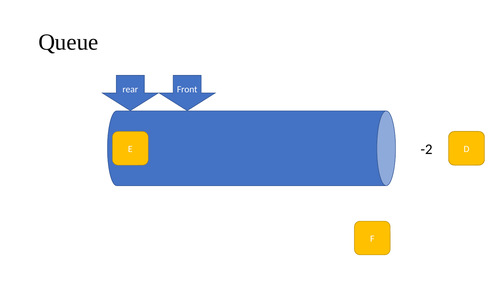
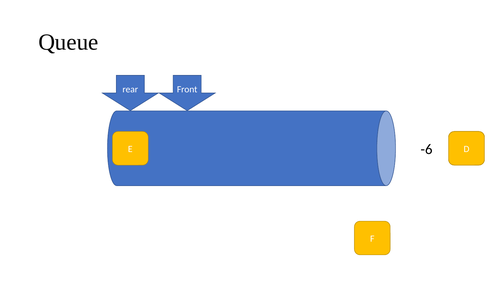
-2: -2 -> -6
